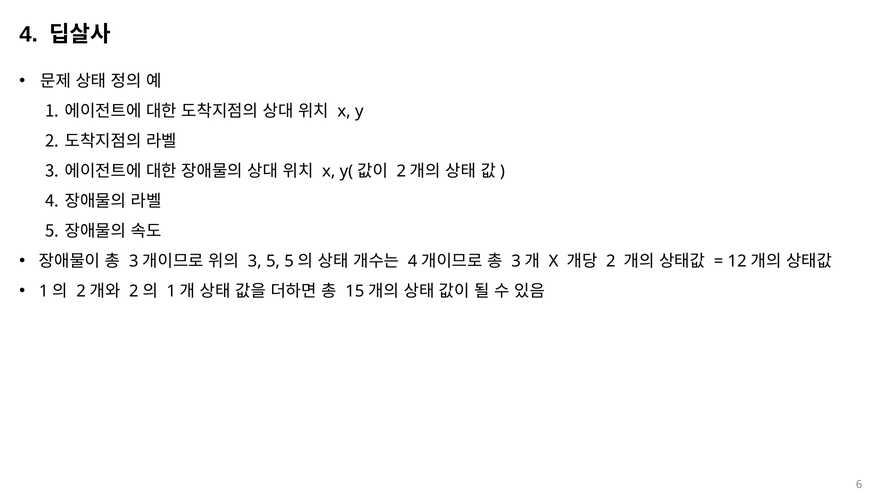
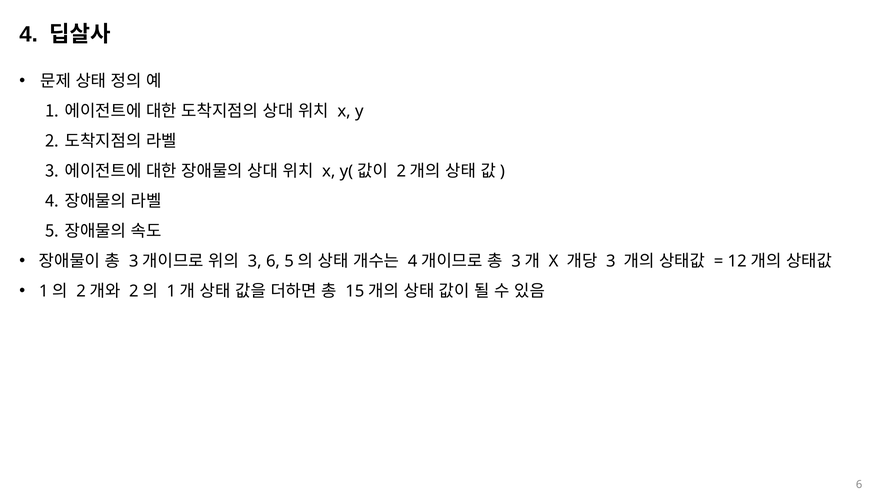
3 5: 5 -> 6
2 at (611, 261): 2 -> 3
